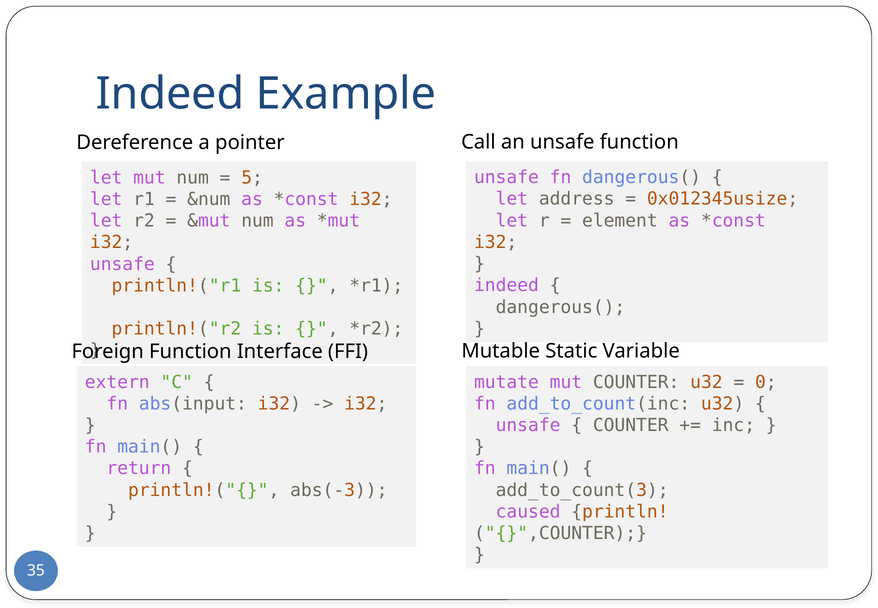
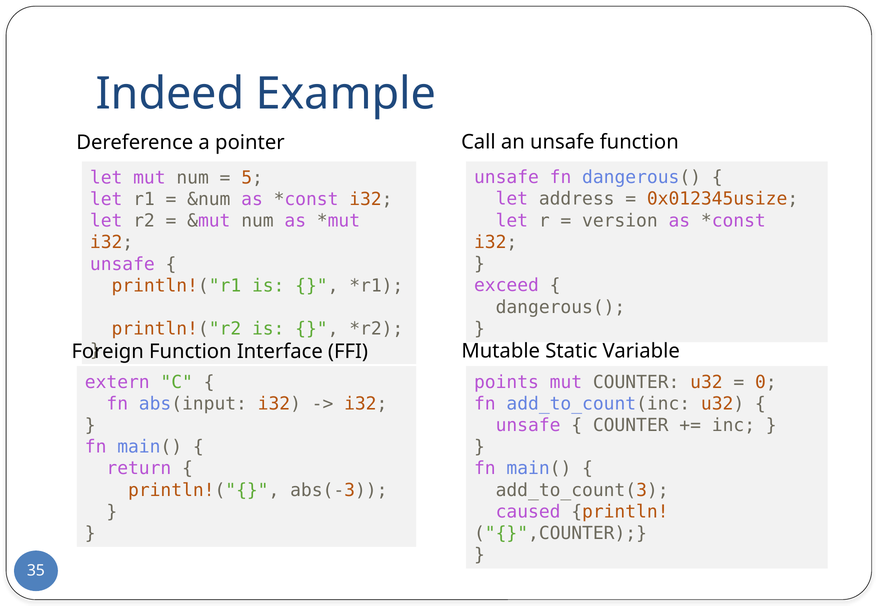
element: element -> version
indeed at (506, 285): indeed -> exceed
mutate: mutate -> points
